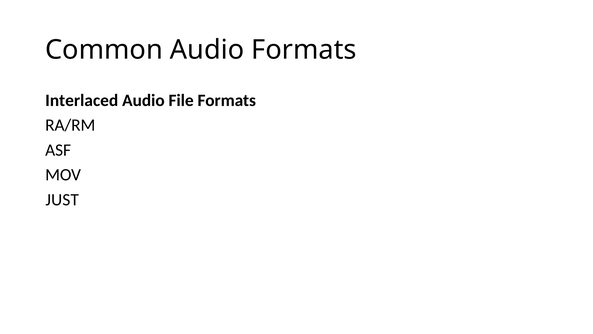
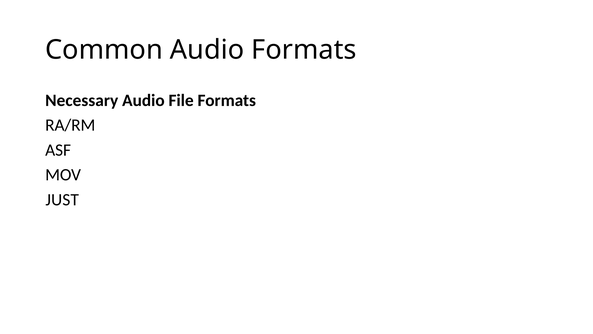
Interlaced: Interlaced -> Necessary
